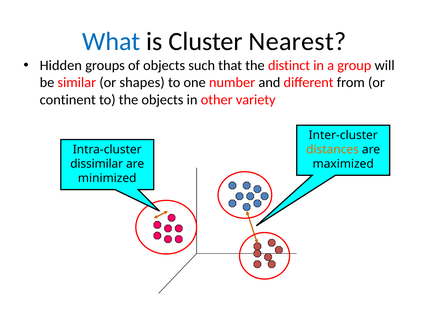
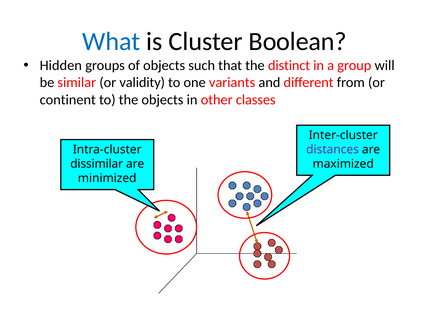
Nearest: Nearest -> Boolean
shapes: shapes -> validity
number: number -> variants
variety: variety -> classes
distances colour: orange -> purple
